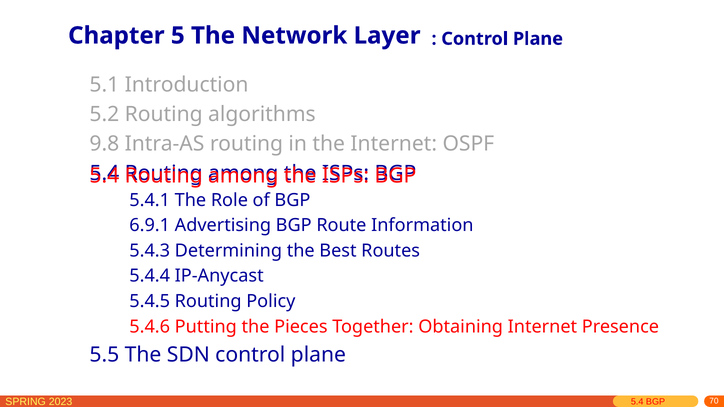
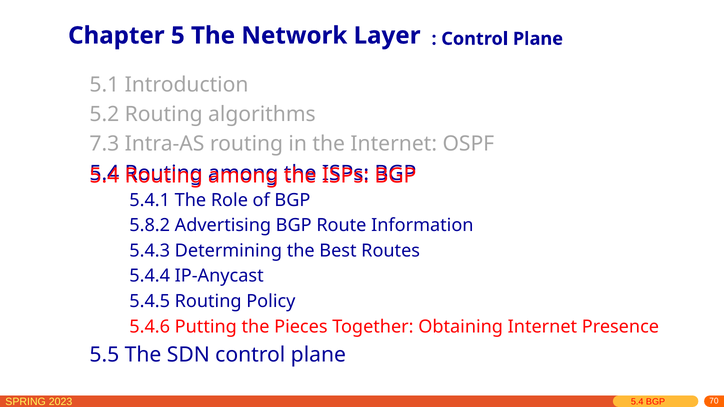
9.8: 9.8 -> 7.3
6.9.1: 6.9.1 -> 5.8.2
